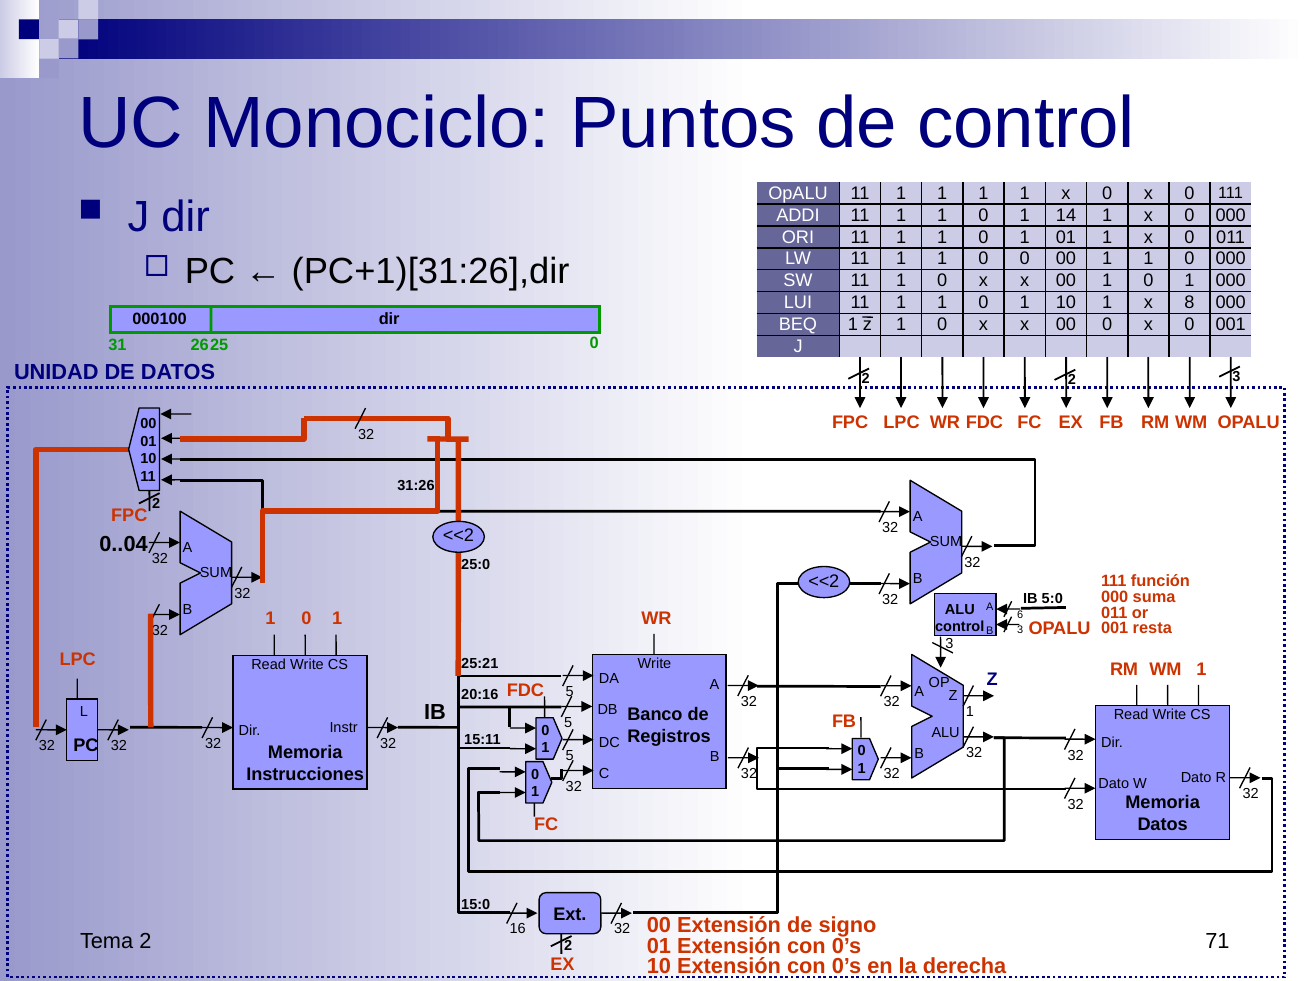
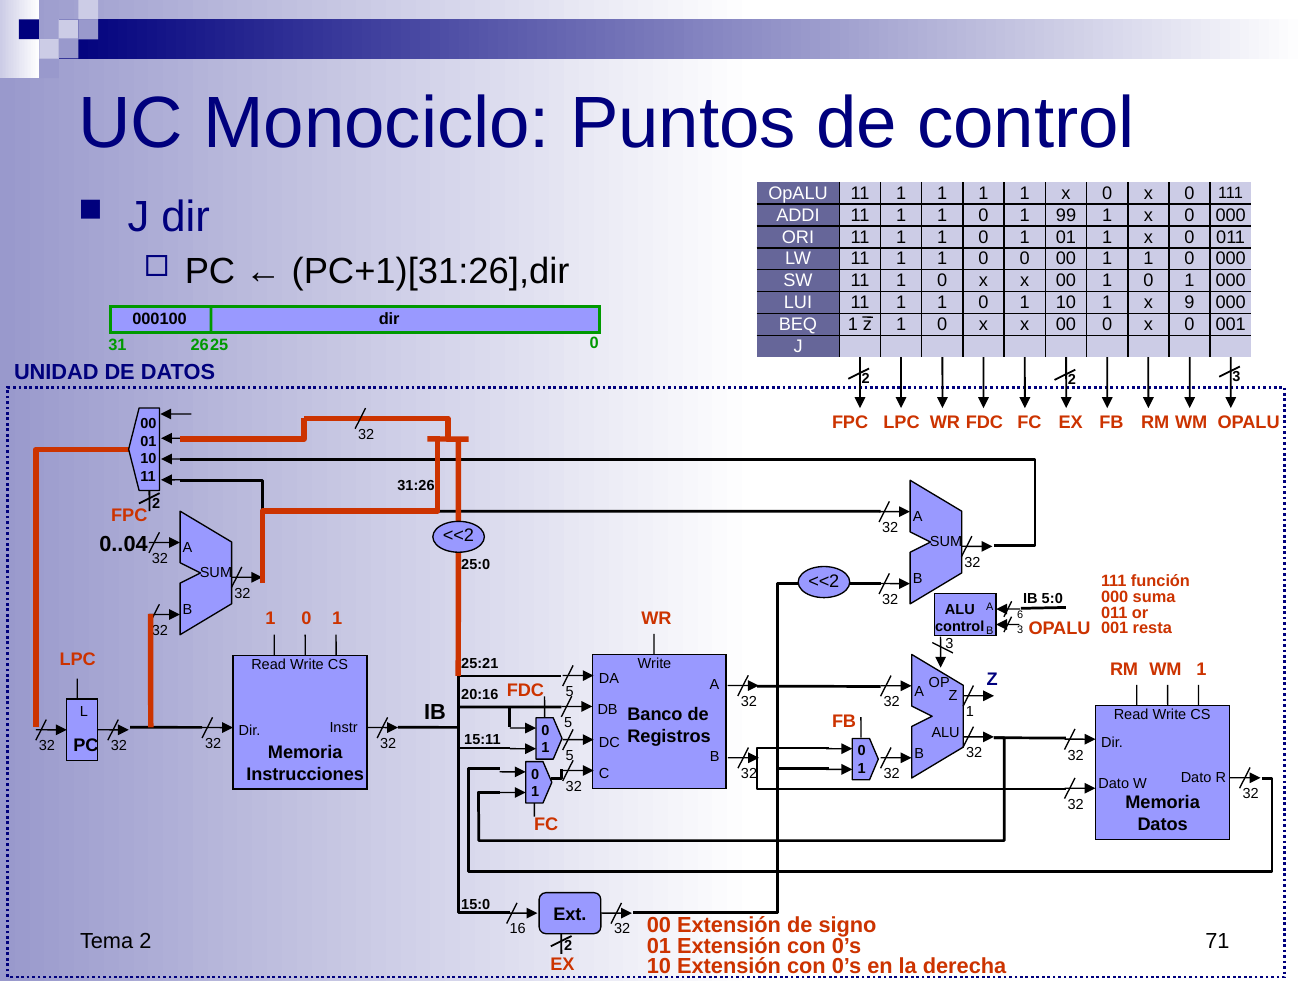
14: 14 -> 99
8: 8 -> 9
